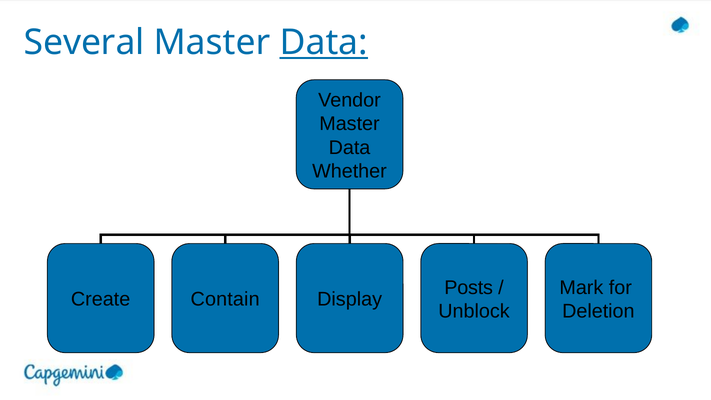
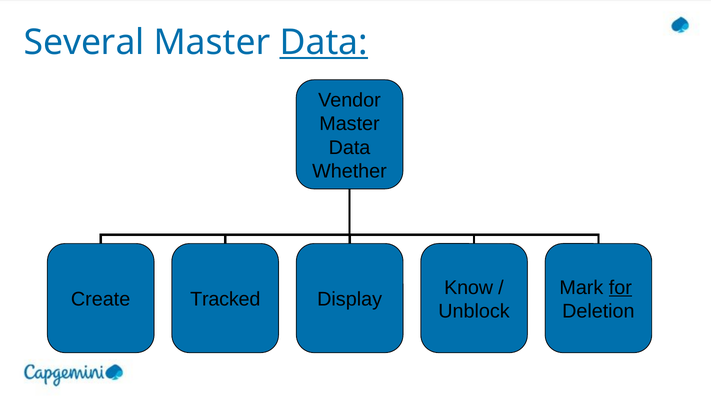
Posts: Posts -> Know
for underline: none -> present
Contain: Contain -> Tracked
